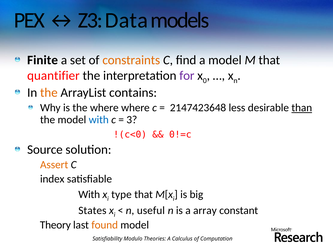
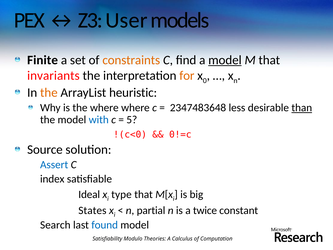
Data: Data -> User
model at (225, 60) underline: none -> present
quantifier: quantifier -> invariants
for colour: purple -> orange
contains: contains -> heuristic
2147423648: 2147423648 -> 2347483648
3: 3 -> 5
Assert colour: orange -> blue
With at (89, 194): With -> Ideal
useful: useful -> partial
array: array -> twice
Theory: Theory -> Search
found colour: orange -> blue
